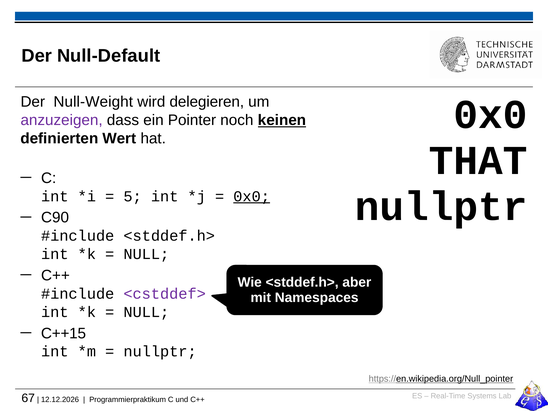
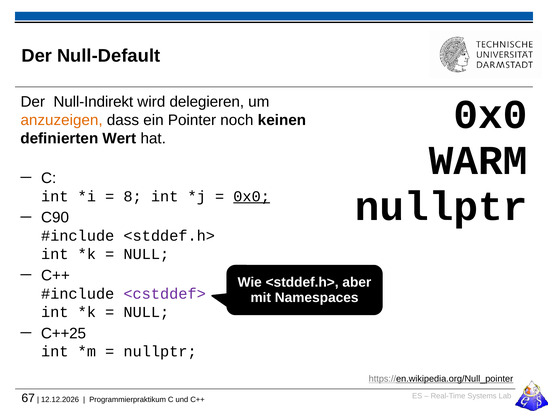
Null-Weight: Null-Weight -> Null-Indirekt
anzuzeigen colour: purple -> orange
keinen underline: present -> none
THAT: THAT -> WARM
5: 5 -> 8
C++15: C++15 -> C++25
